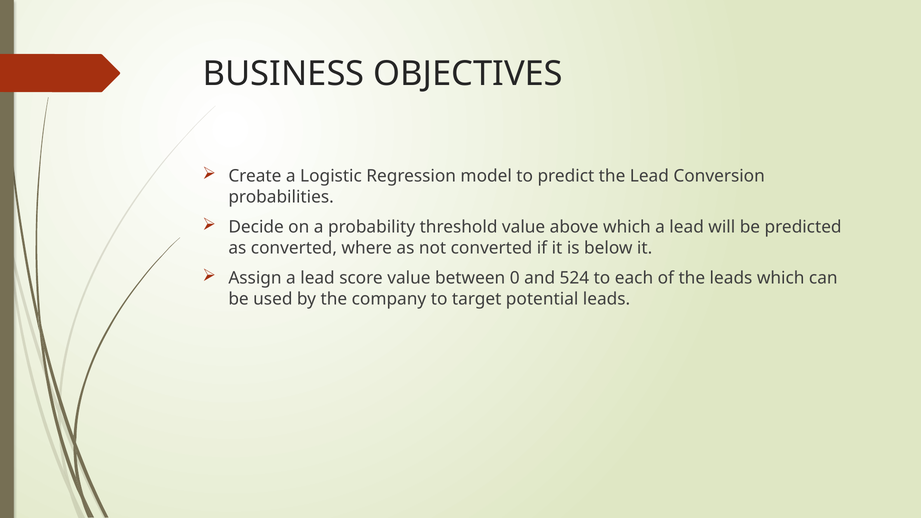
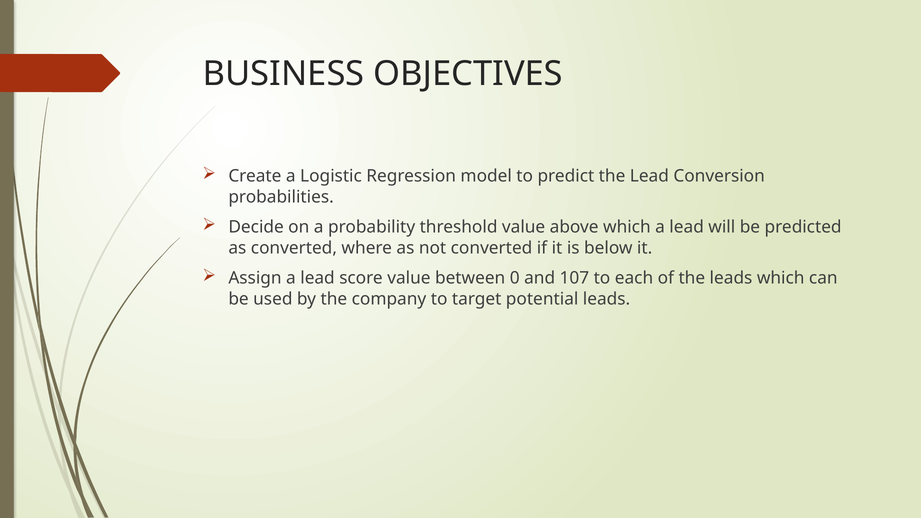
524: 524 -> 107
